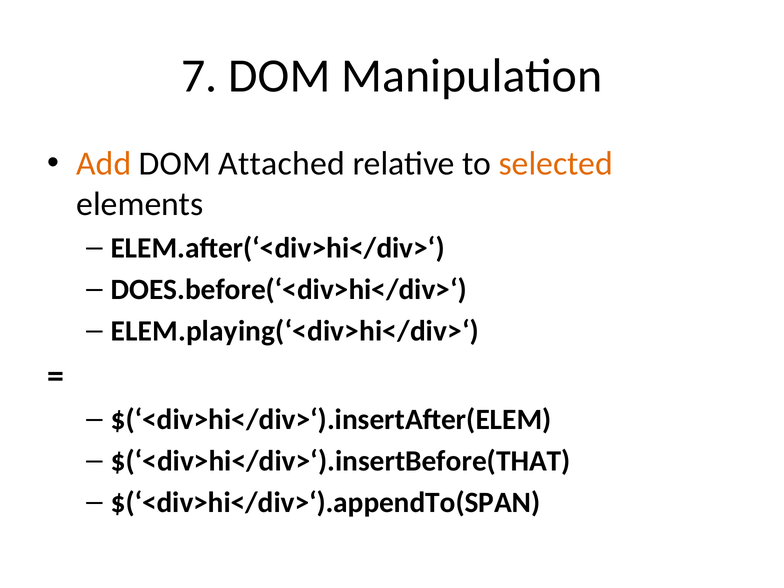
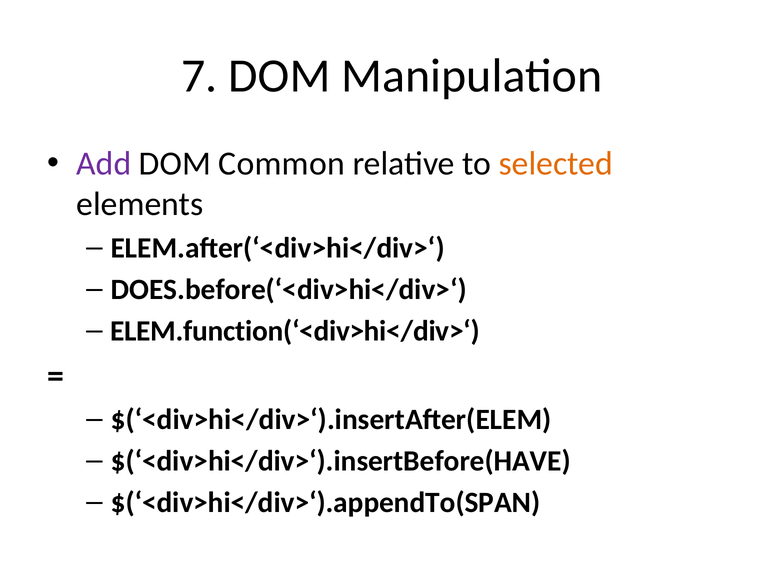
Add colour: orange -> purple
Attached: Attached -> Common
ELEM.playing(‘<div>hi</div>‘: ELEM.playing(‘<div>hi</div>‘ -> ELEM.function(‘<div>hi</div>‘
$(‘<div>hi</div>‘).insertBefore(THAT: $(‘<div>hi</div>‘).insertBefore(THAT -> $(‘<div>hi</div>‘).insertBefore(HAVE
